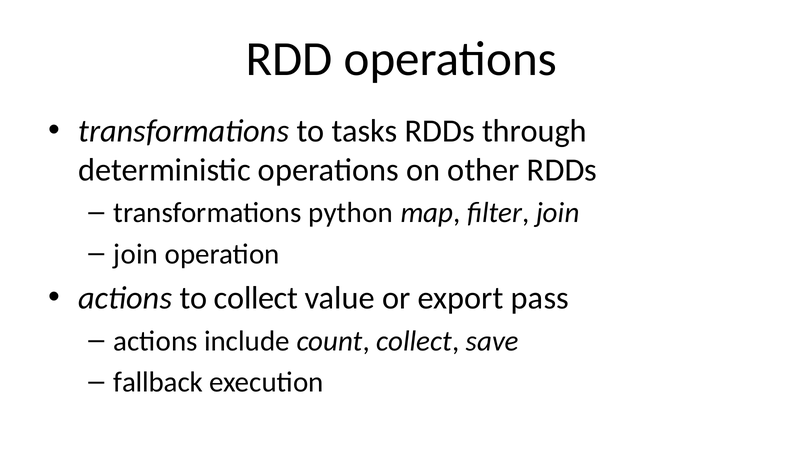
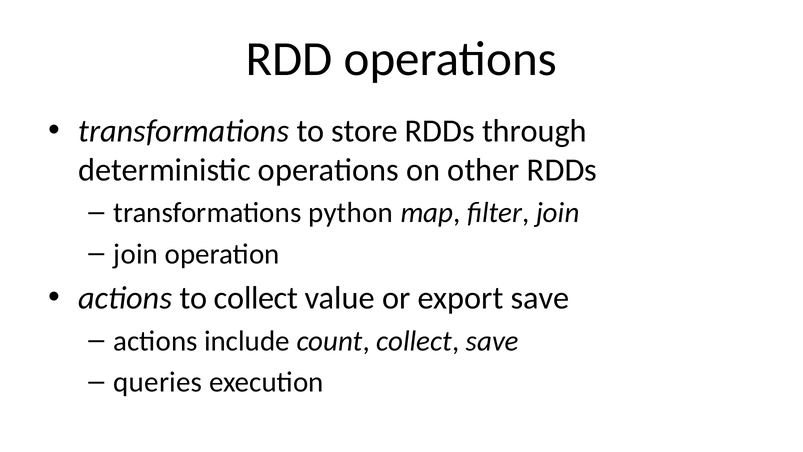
tasks: tasks -> store
export pass: pass -> save
fallback: fallback -> queries
